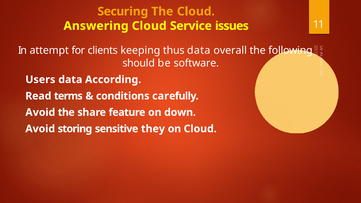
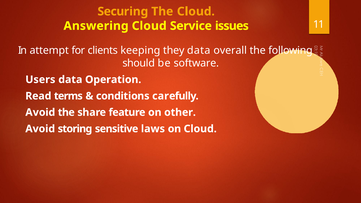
thus: thus -> they
According: According -> Operation
down: down -> other
they: they -> laws
